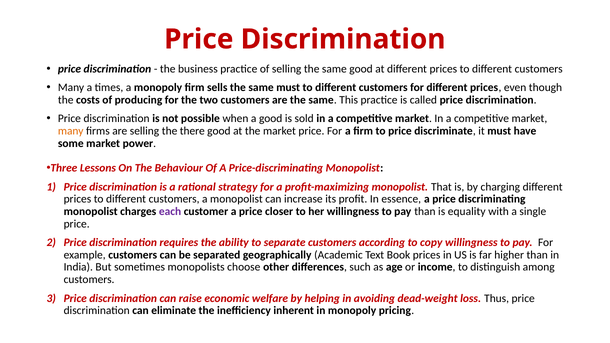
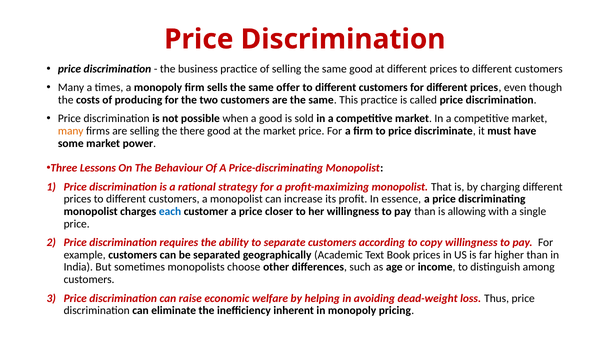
same must: must -> offer
each colour: purple -> blue
equality: equality -> allowing
